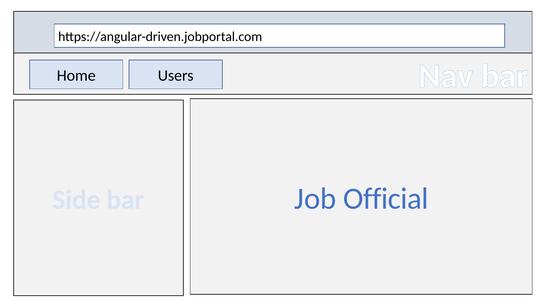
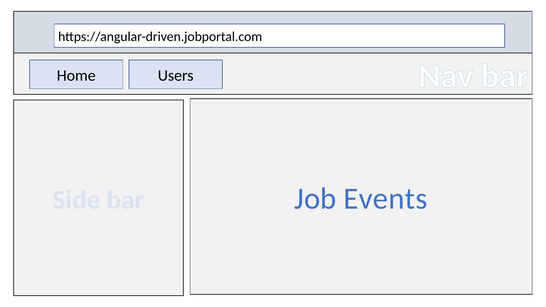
Official: Official -> Events
